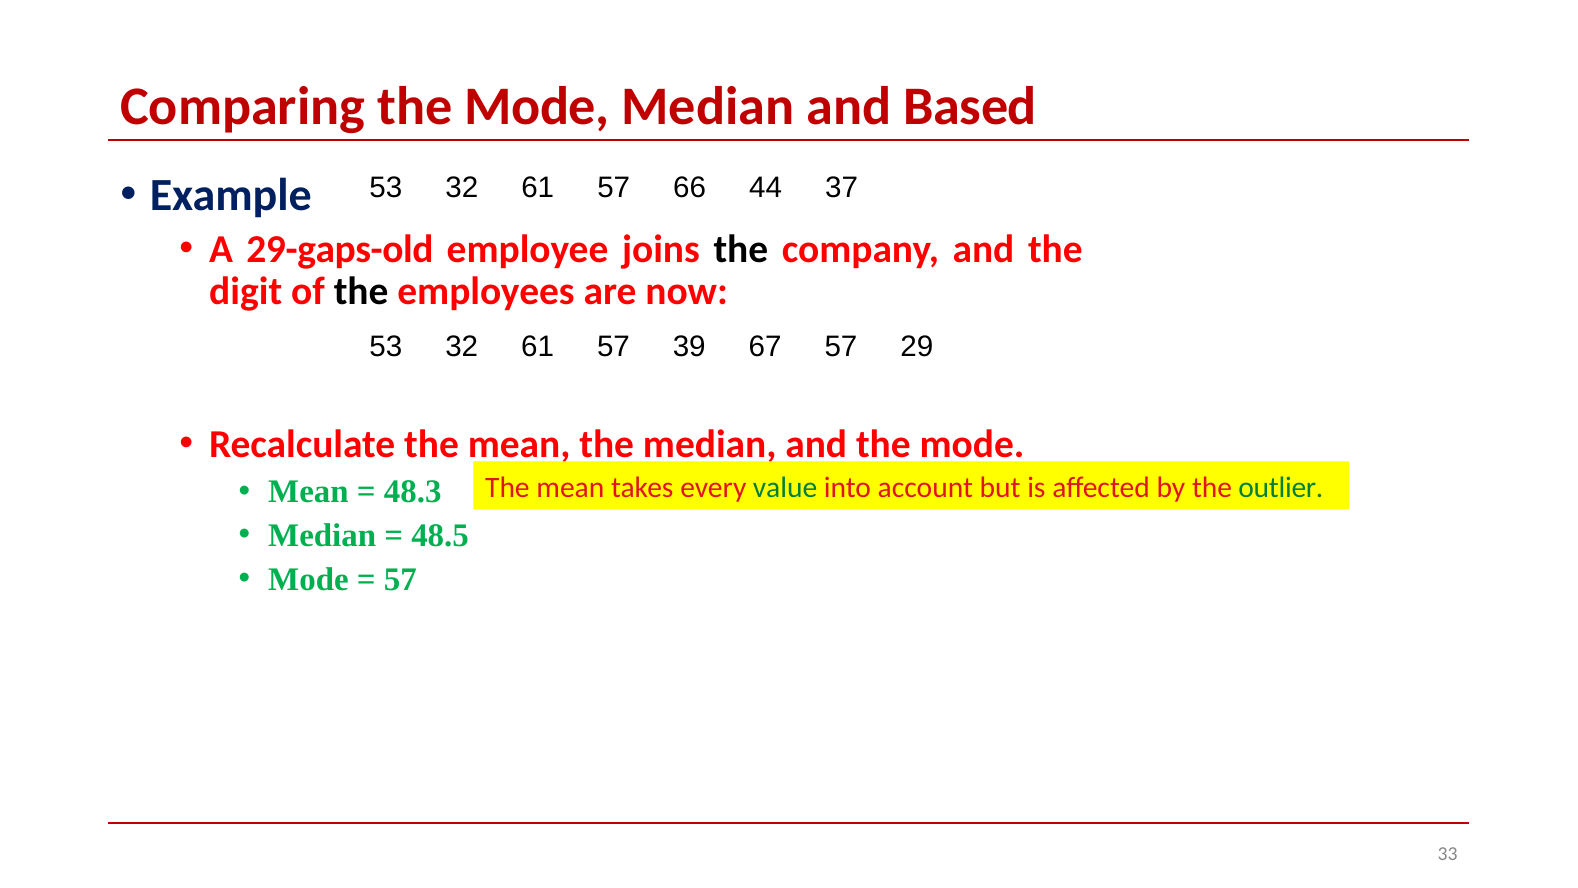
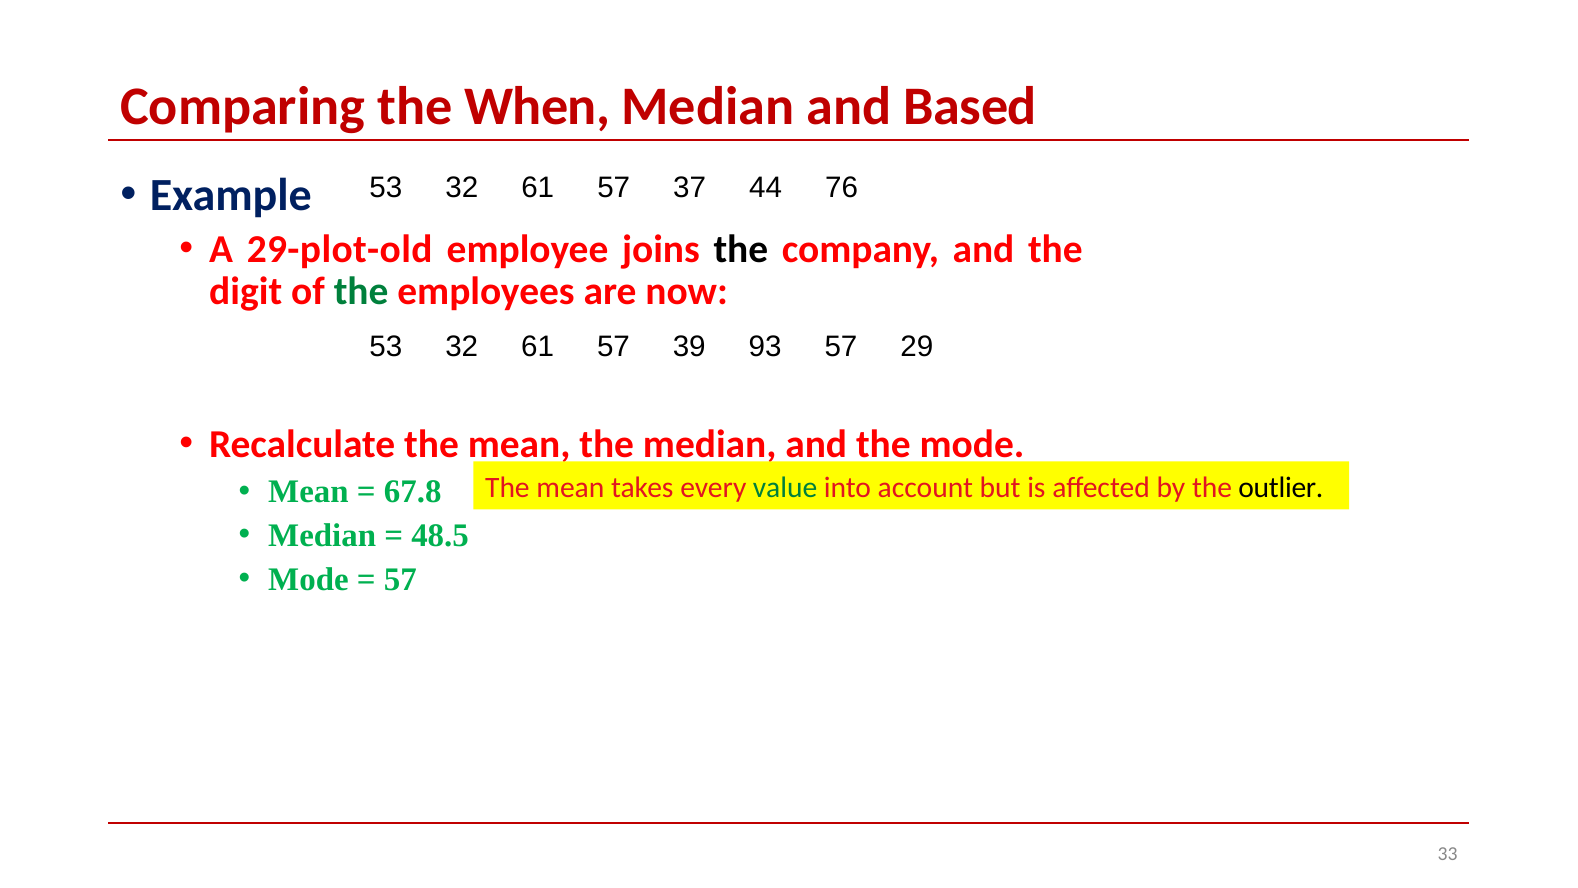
Comparing the Mode: Mode -> When
66: 66 -> 37
37: 37 -> 76
29-gaps-old: 29-gaps-old -> 29-plot-old
the at (361, 292) colour: black -> green
67: 67 -> 93
48.3: 48.3 -> 67.8
outlier colour: green -> black
